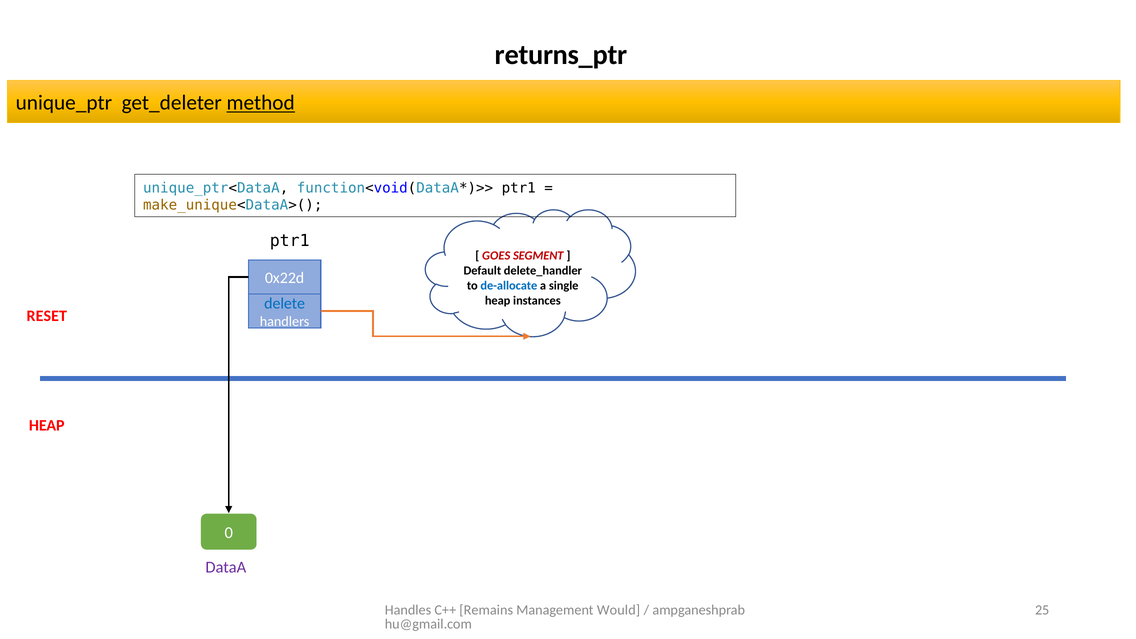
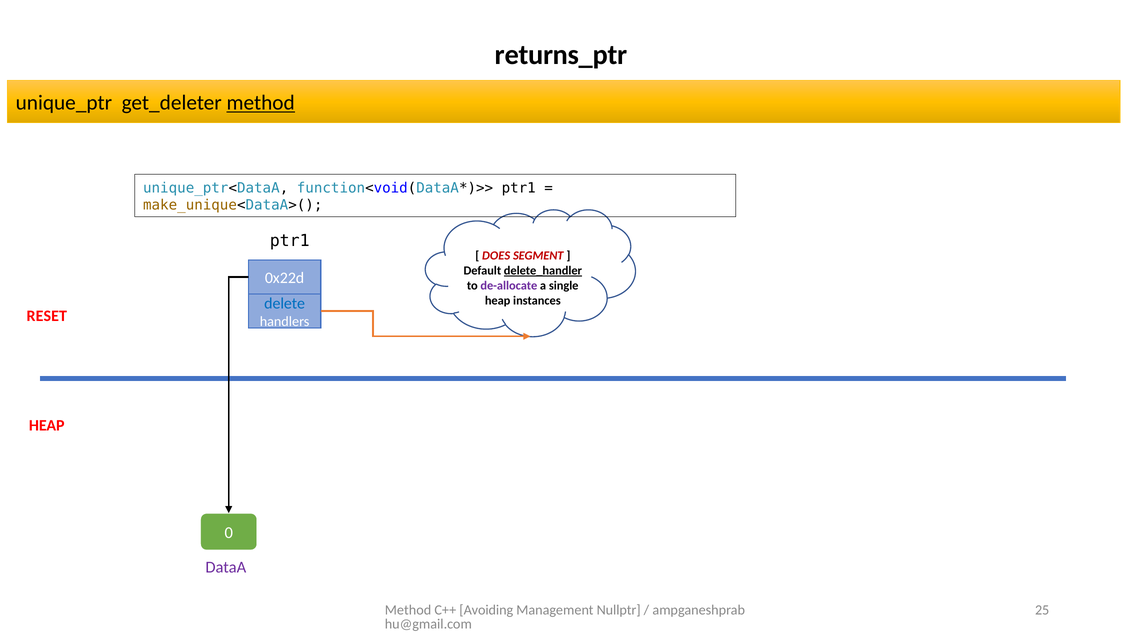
GOES: GOES -> DOES
delete_handler underline: none -> present
de-allocate colour: blue -> purple
Handles at (408, 610): Handles -> Method
Remains: Remains -> Avoiding
Would: Would -> Nullptr
